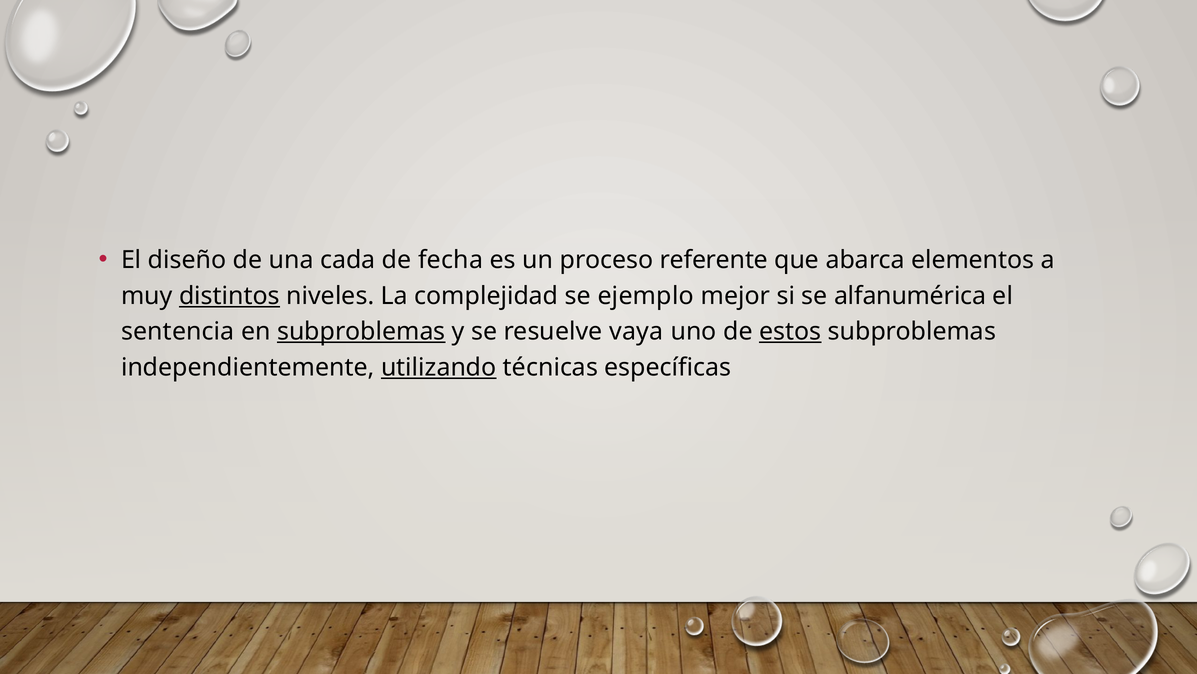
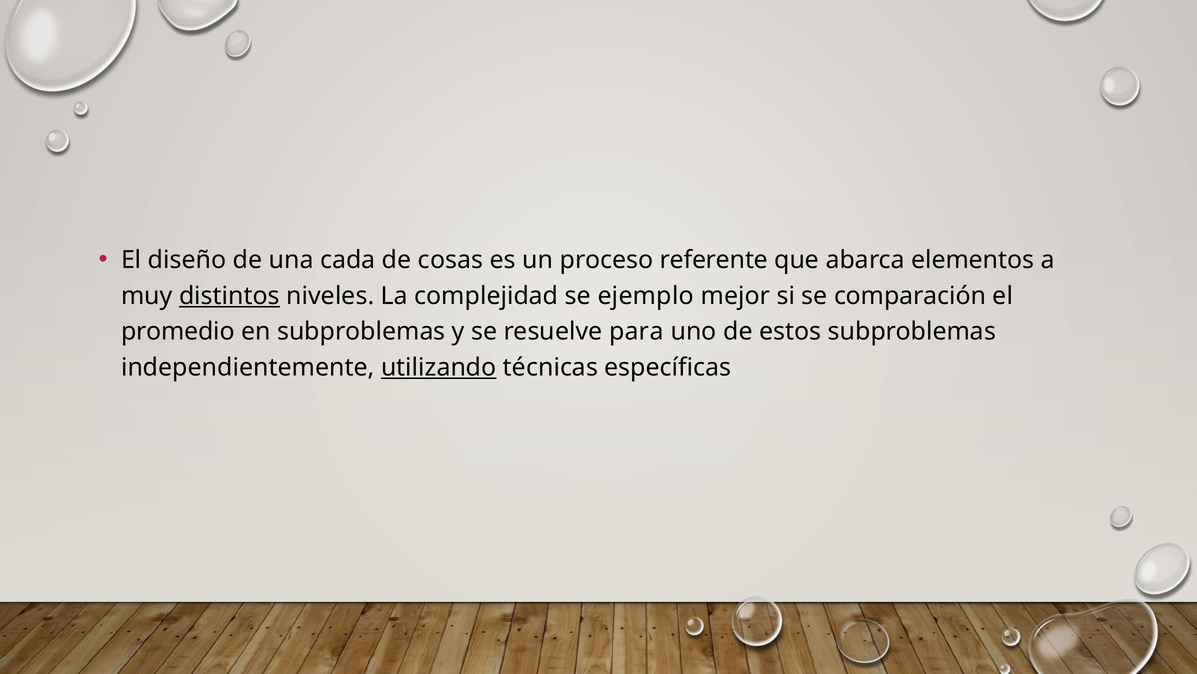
fecha: fecha -> cosas
alfanumérica: alfanumérica -> comparación
sentencia: sentencia -> promedio
subproblemas at (361, 331) underline: present -> none
vaya: vaya -> para
estos underline: present -> none
